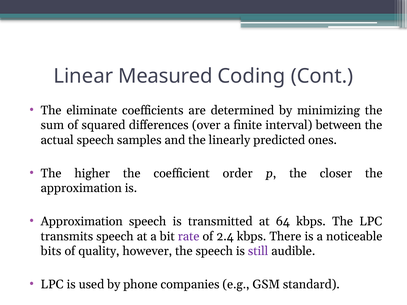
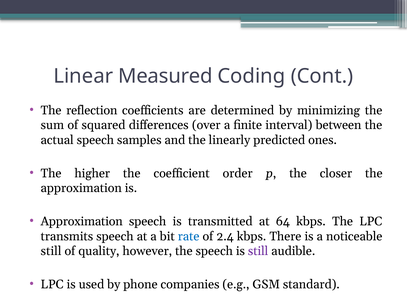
eliminate: eliminate -> reflection
rate colour: purple -> blue
bits at (51, 251): bits -> still
